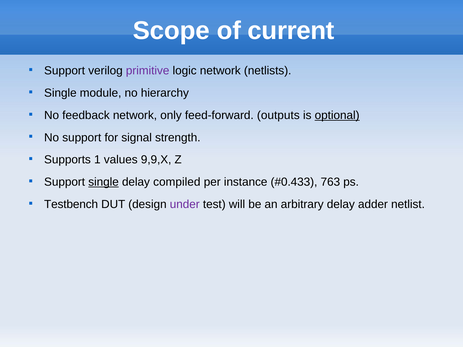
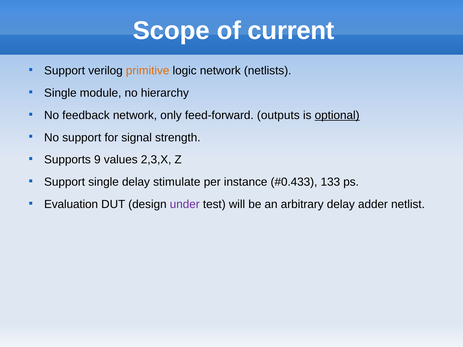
primitive colour: purple -> orange
1: 1 -> 9
9,9,X: 9,9,X -> 2,3,X
single at (104, 182) underline: present -> none
compiled: compiled -> stimulate
763: 763 -> 133
Testbench: Testbench -> Evaluation
